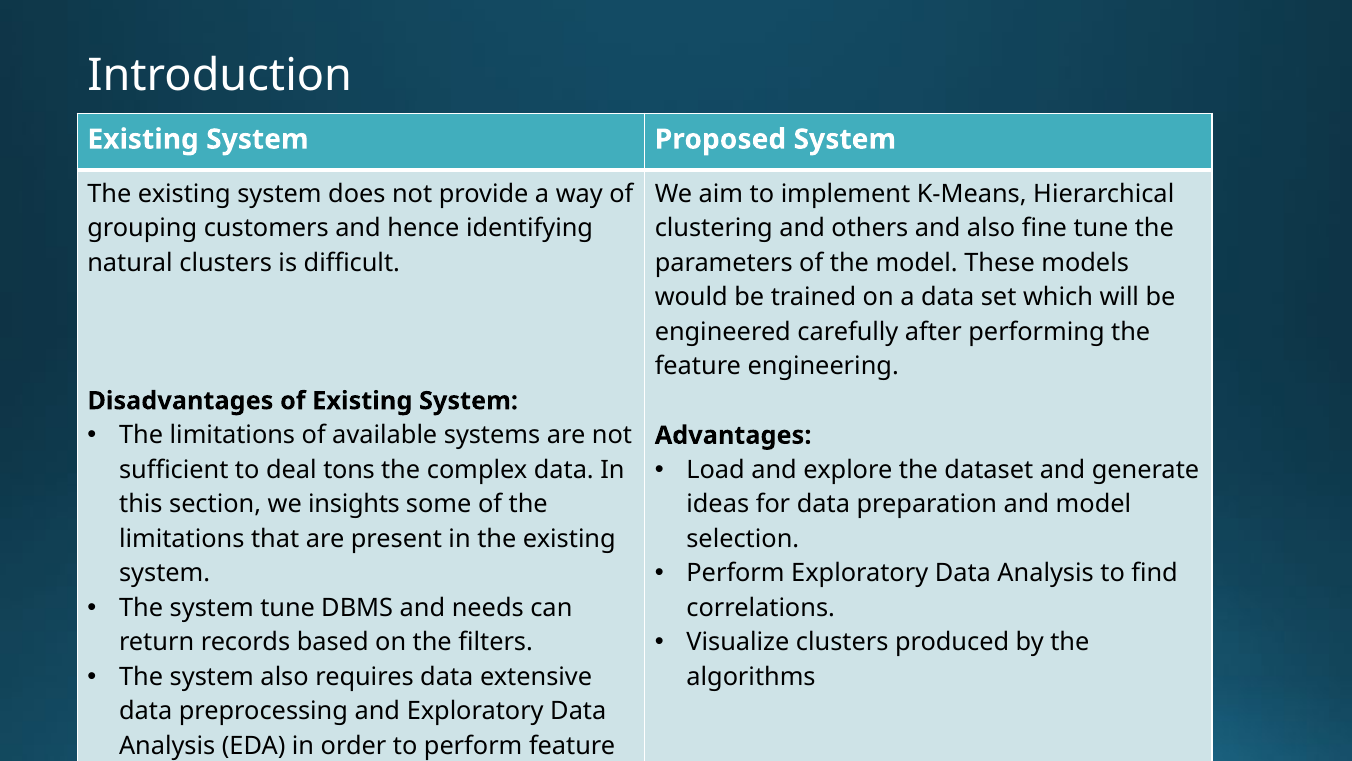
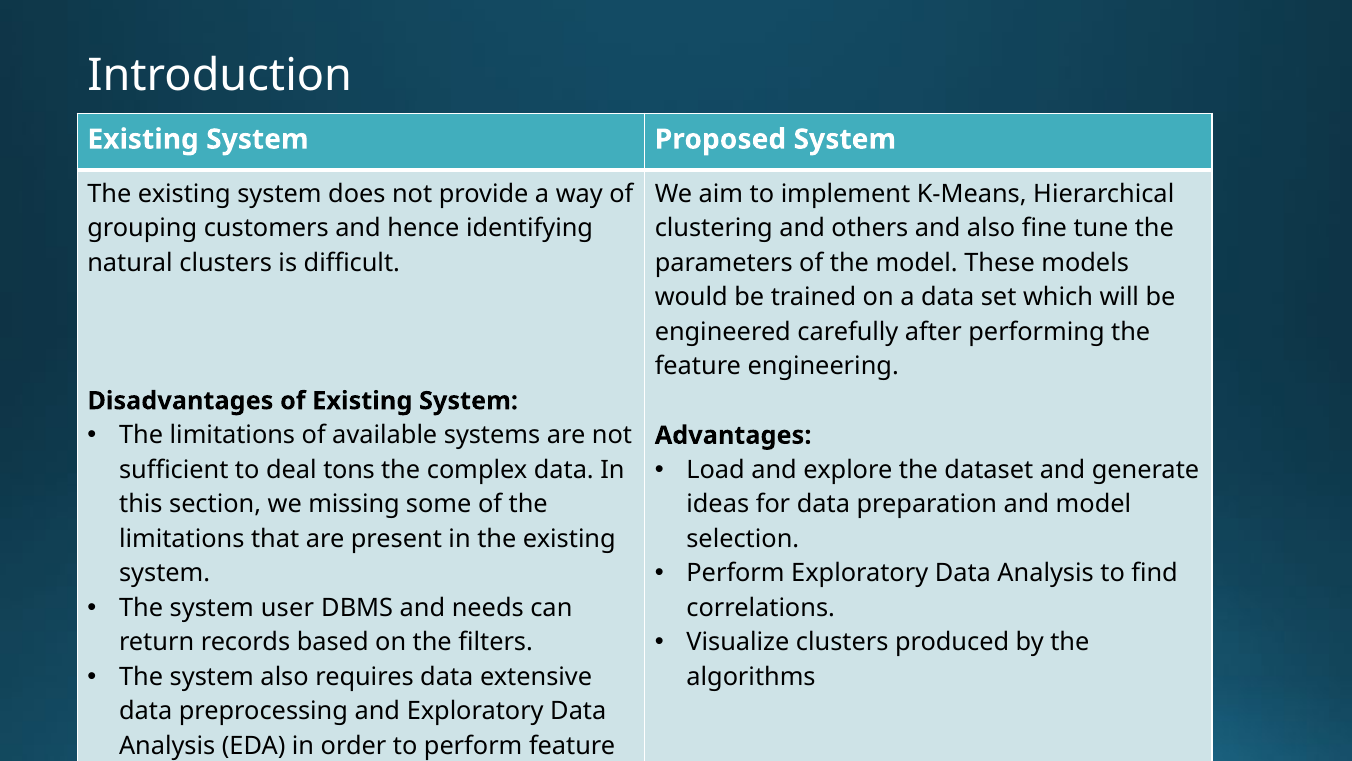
insights: insights -> missing
system tune: tune -> user
